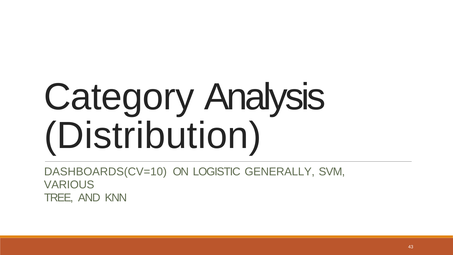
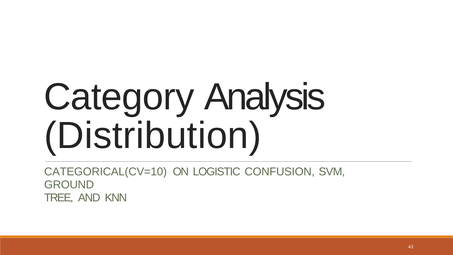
DASHBOARDS(CV=10: DASHBOARDS(CV=10 -> CATEGORICAL(CV=10
GENERALLY: GENERALLY -> CONFUSION
VARIOUS: VARIOUS -> GROUND
